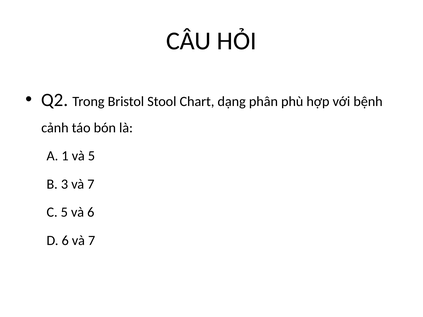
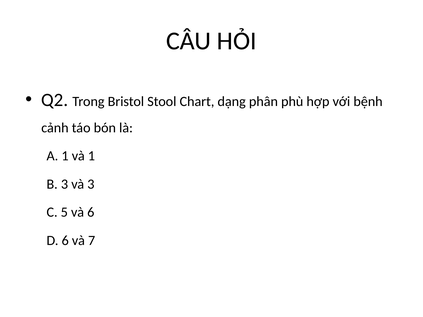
và 5: 5 -> 1
3 và 7: 7 -> 3
